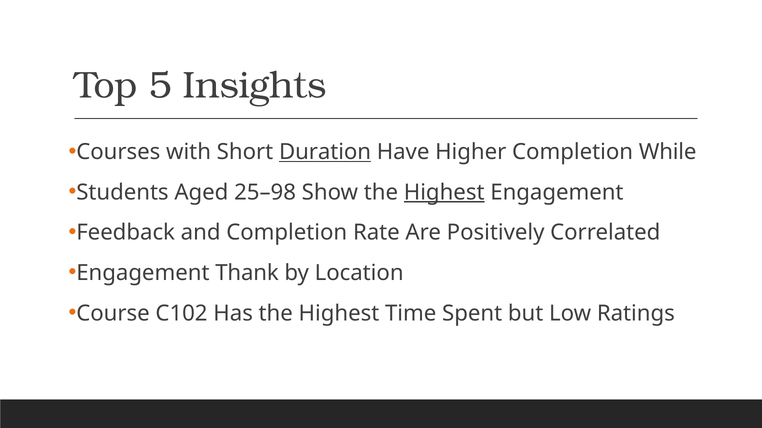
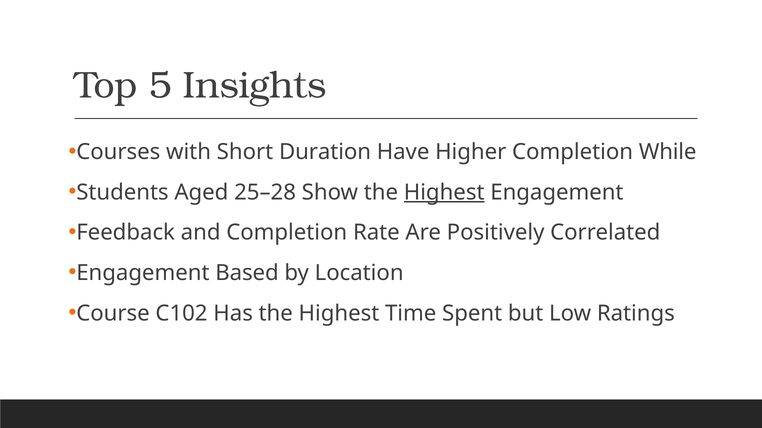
Duration underline: present -> none
25–98: 25–98 -> 25–28
Thank: Thank -> Based
